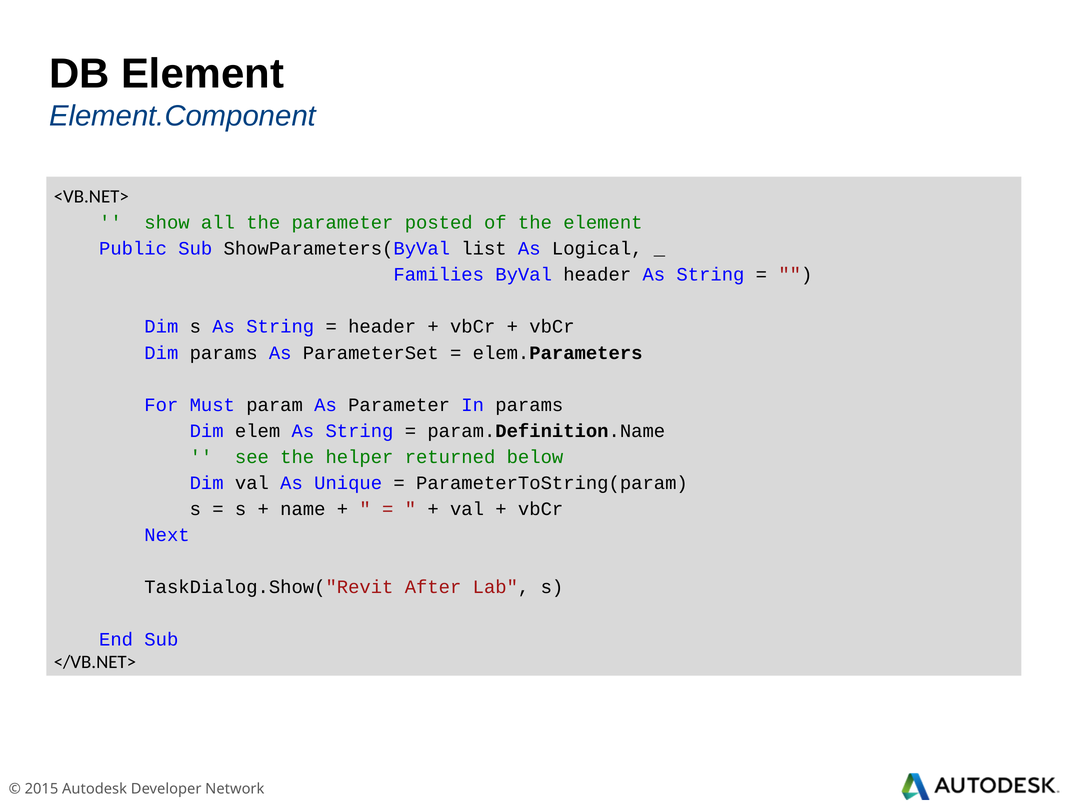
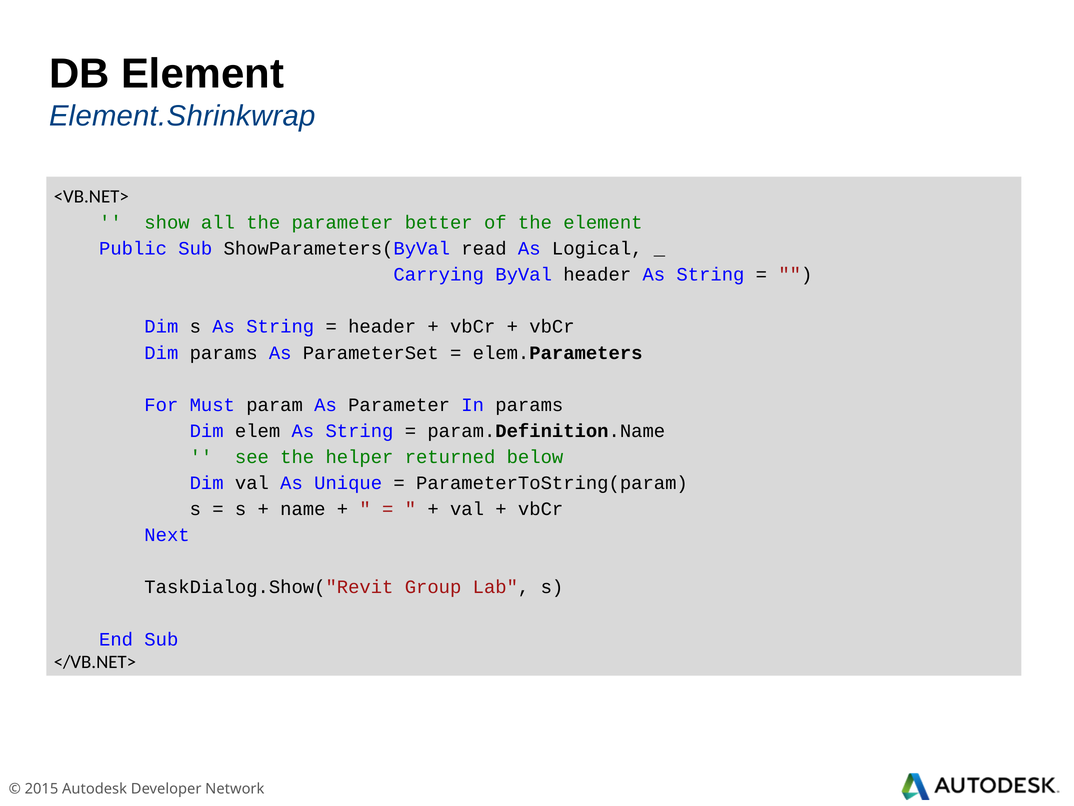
Element.Component: Element.Component -> Element.Shrinkwrap
posted: posted -> better
list: list -> read
Families: Families -> Carrying
After: After -> Group
